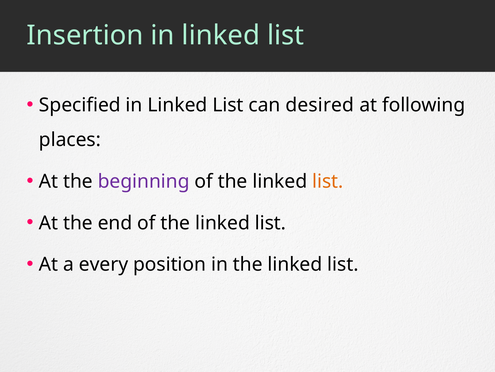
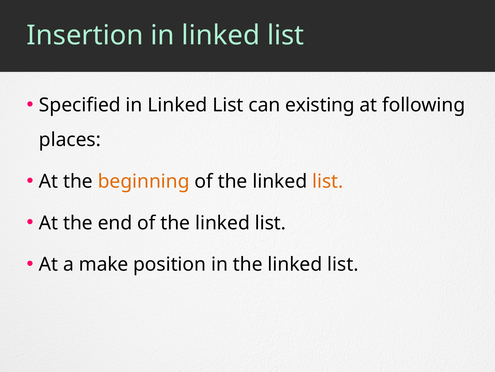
desired: desired -> existing
beginning colour: purple -> orange
every: every -> make
